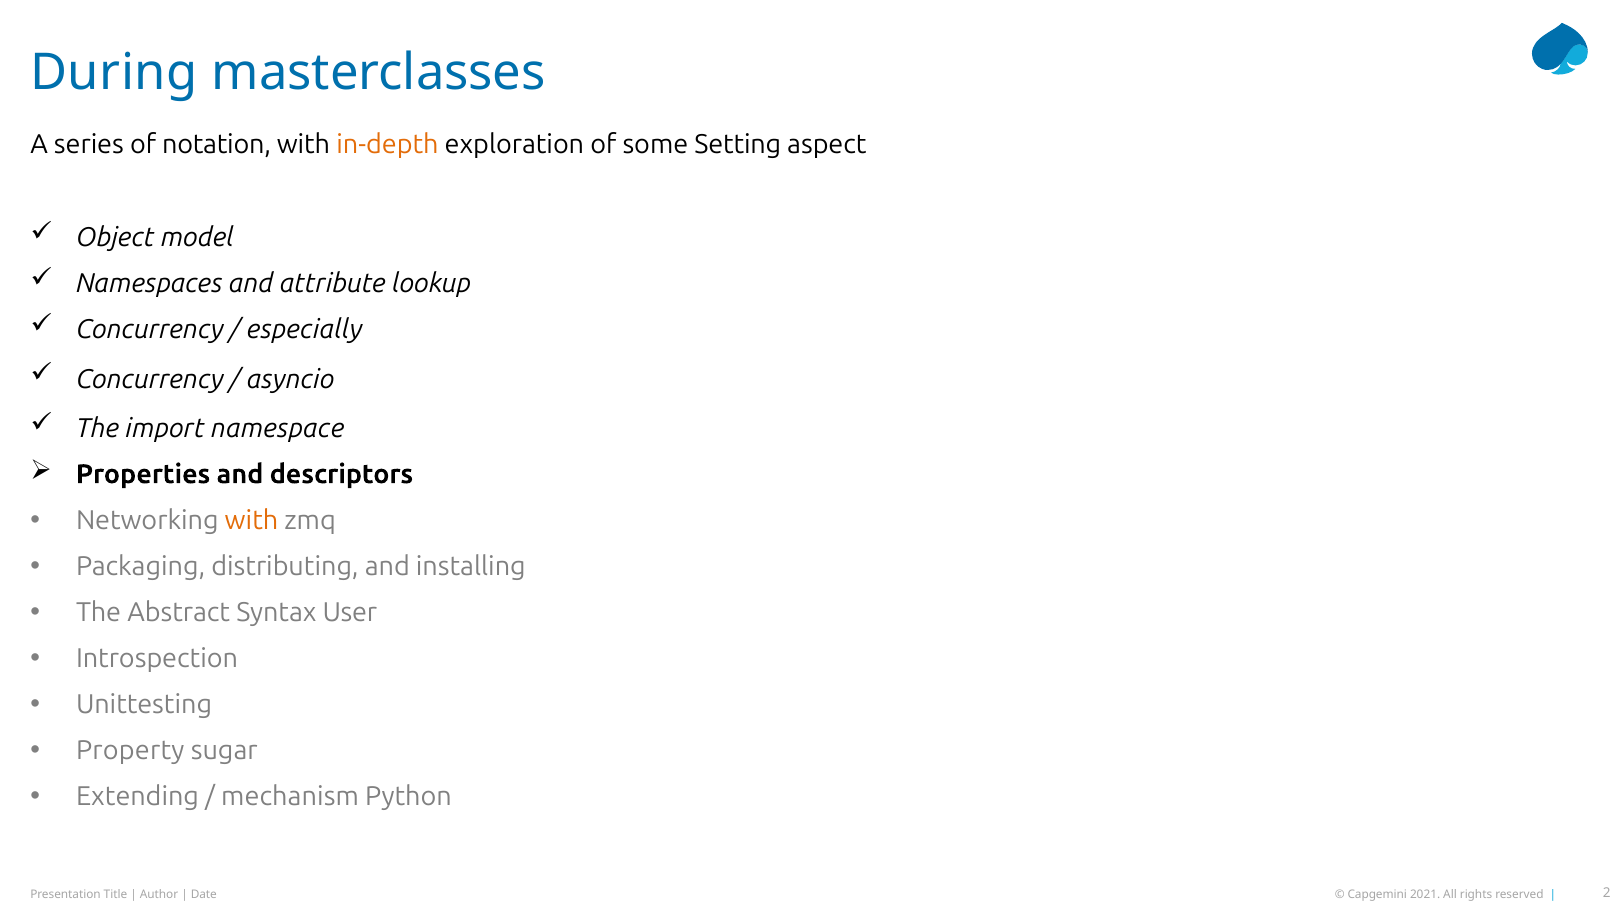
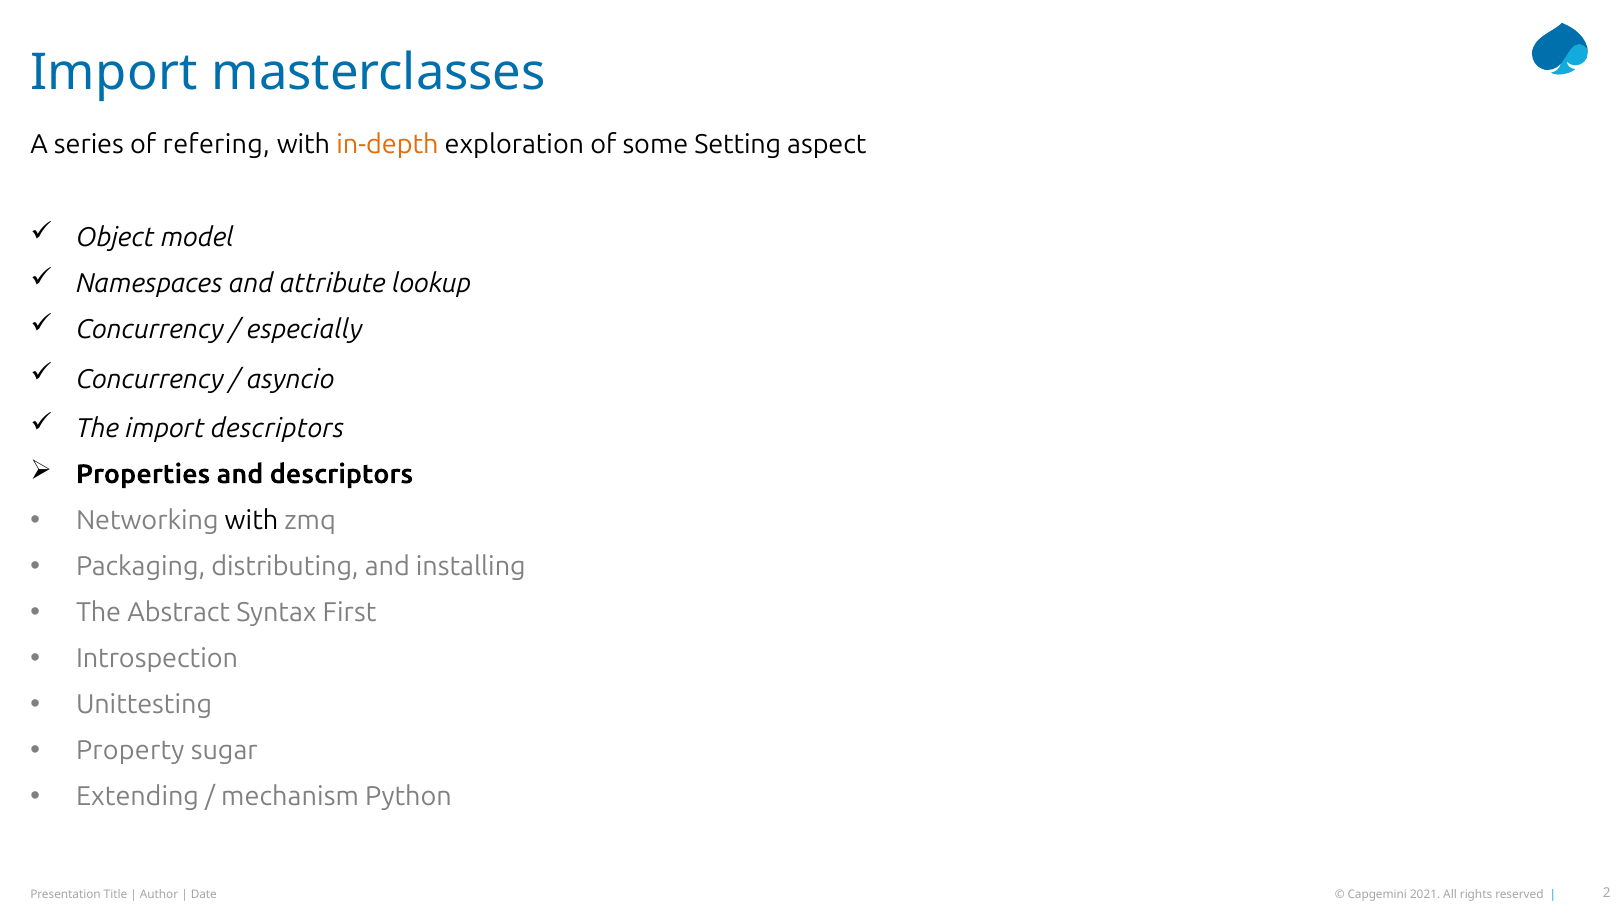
During at (114, 73): During -> Import
notation: notation -> refering
import namespace: namespace -> descriptors
with at (252, 521) colour: orange -> black
User: User -> First
